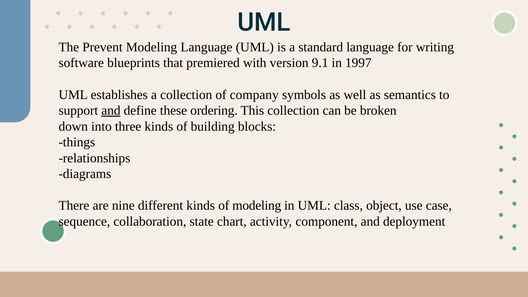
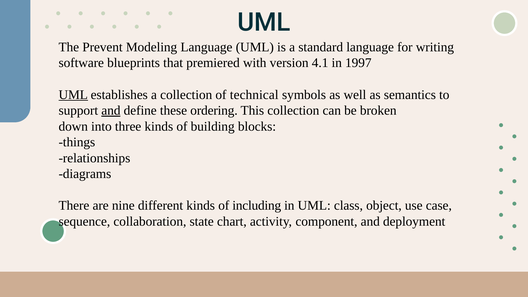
9.1: 9.1 -> 4.1
UML at (73, 95) underline: none -> present
company: company -> technical
of modeling: modeling -> including
